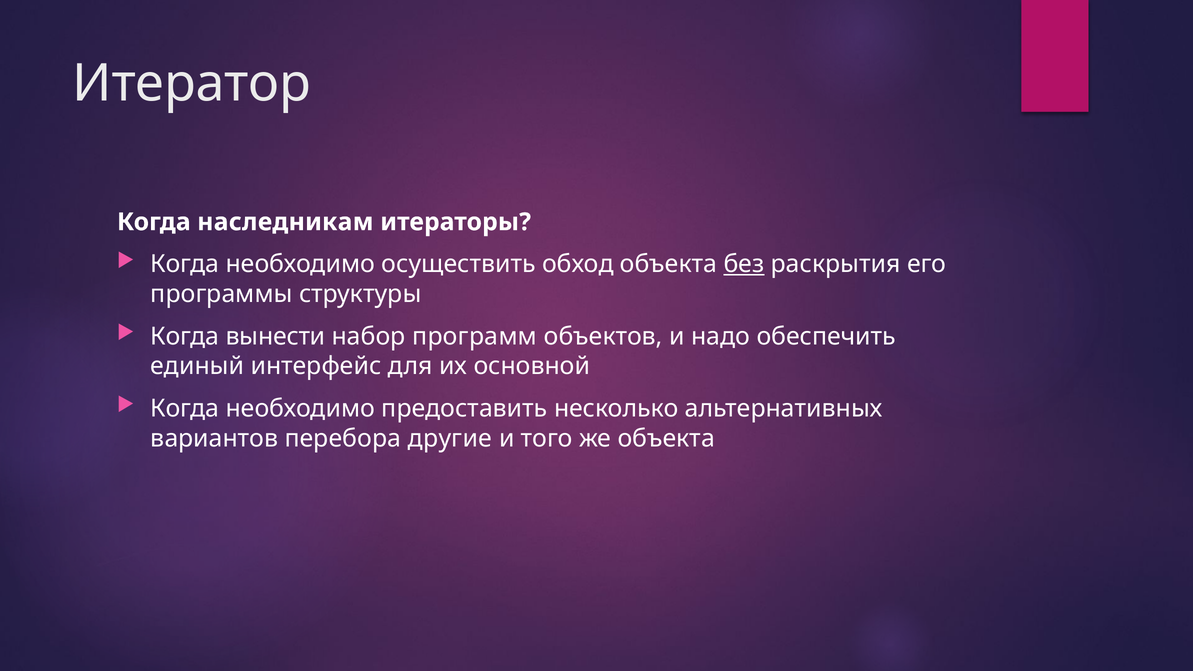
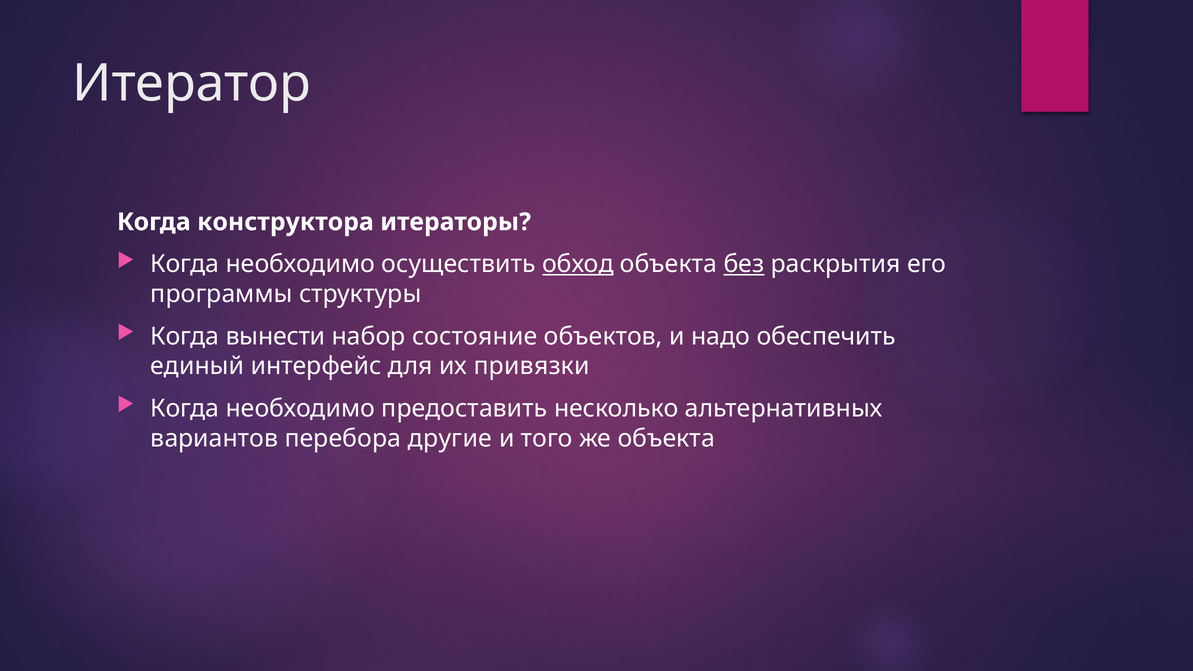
наследникам: наследникам -> конструктора
обход underline: none -> present
программ: программ -> состояние
основной: основной -> привязки
